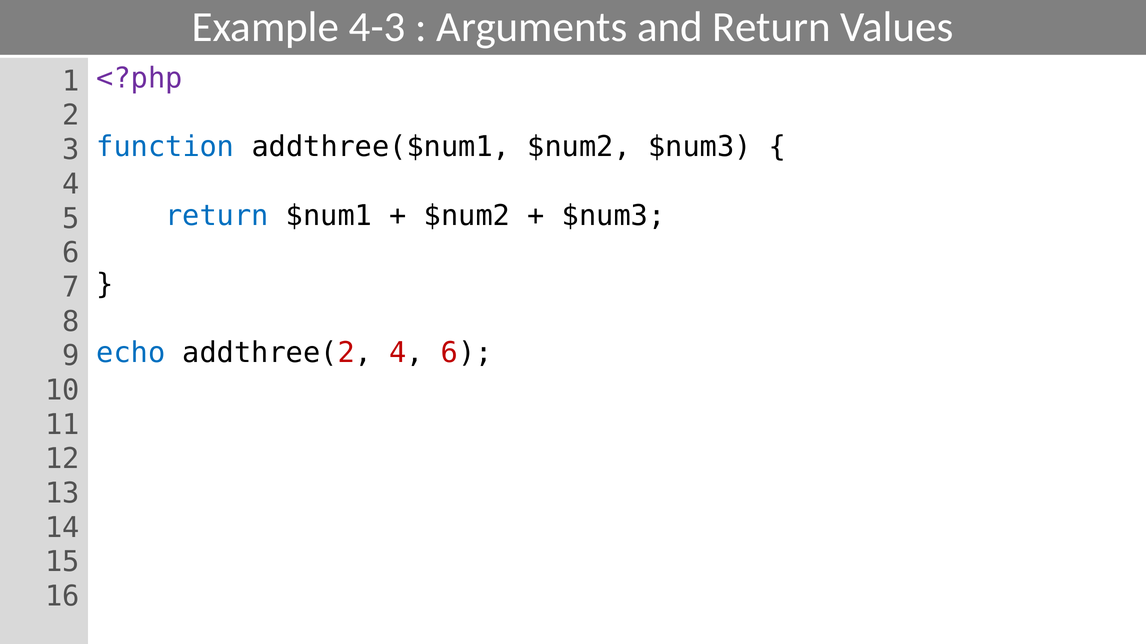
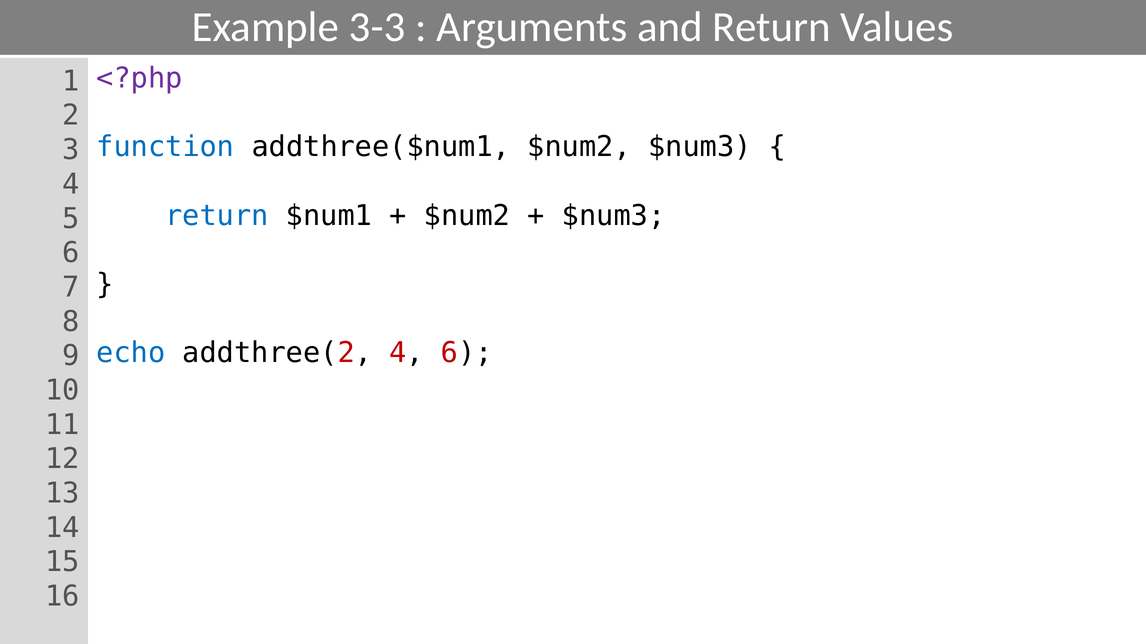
4-3: 4-3 -> 3-3
